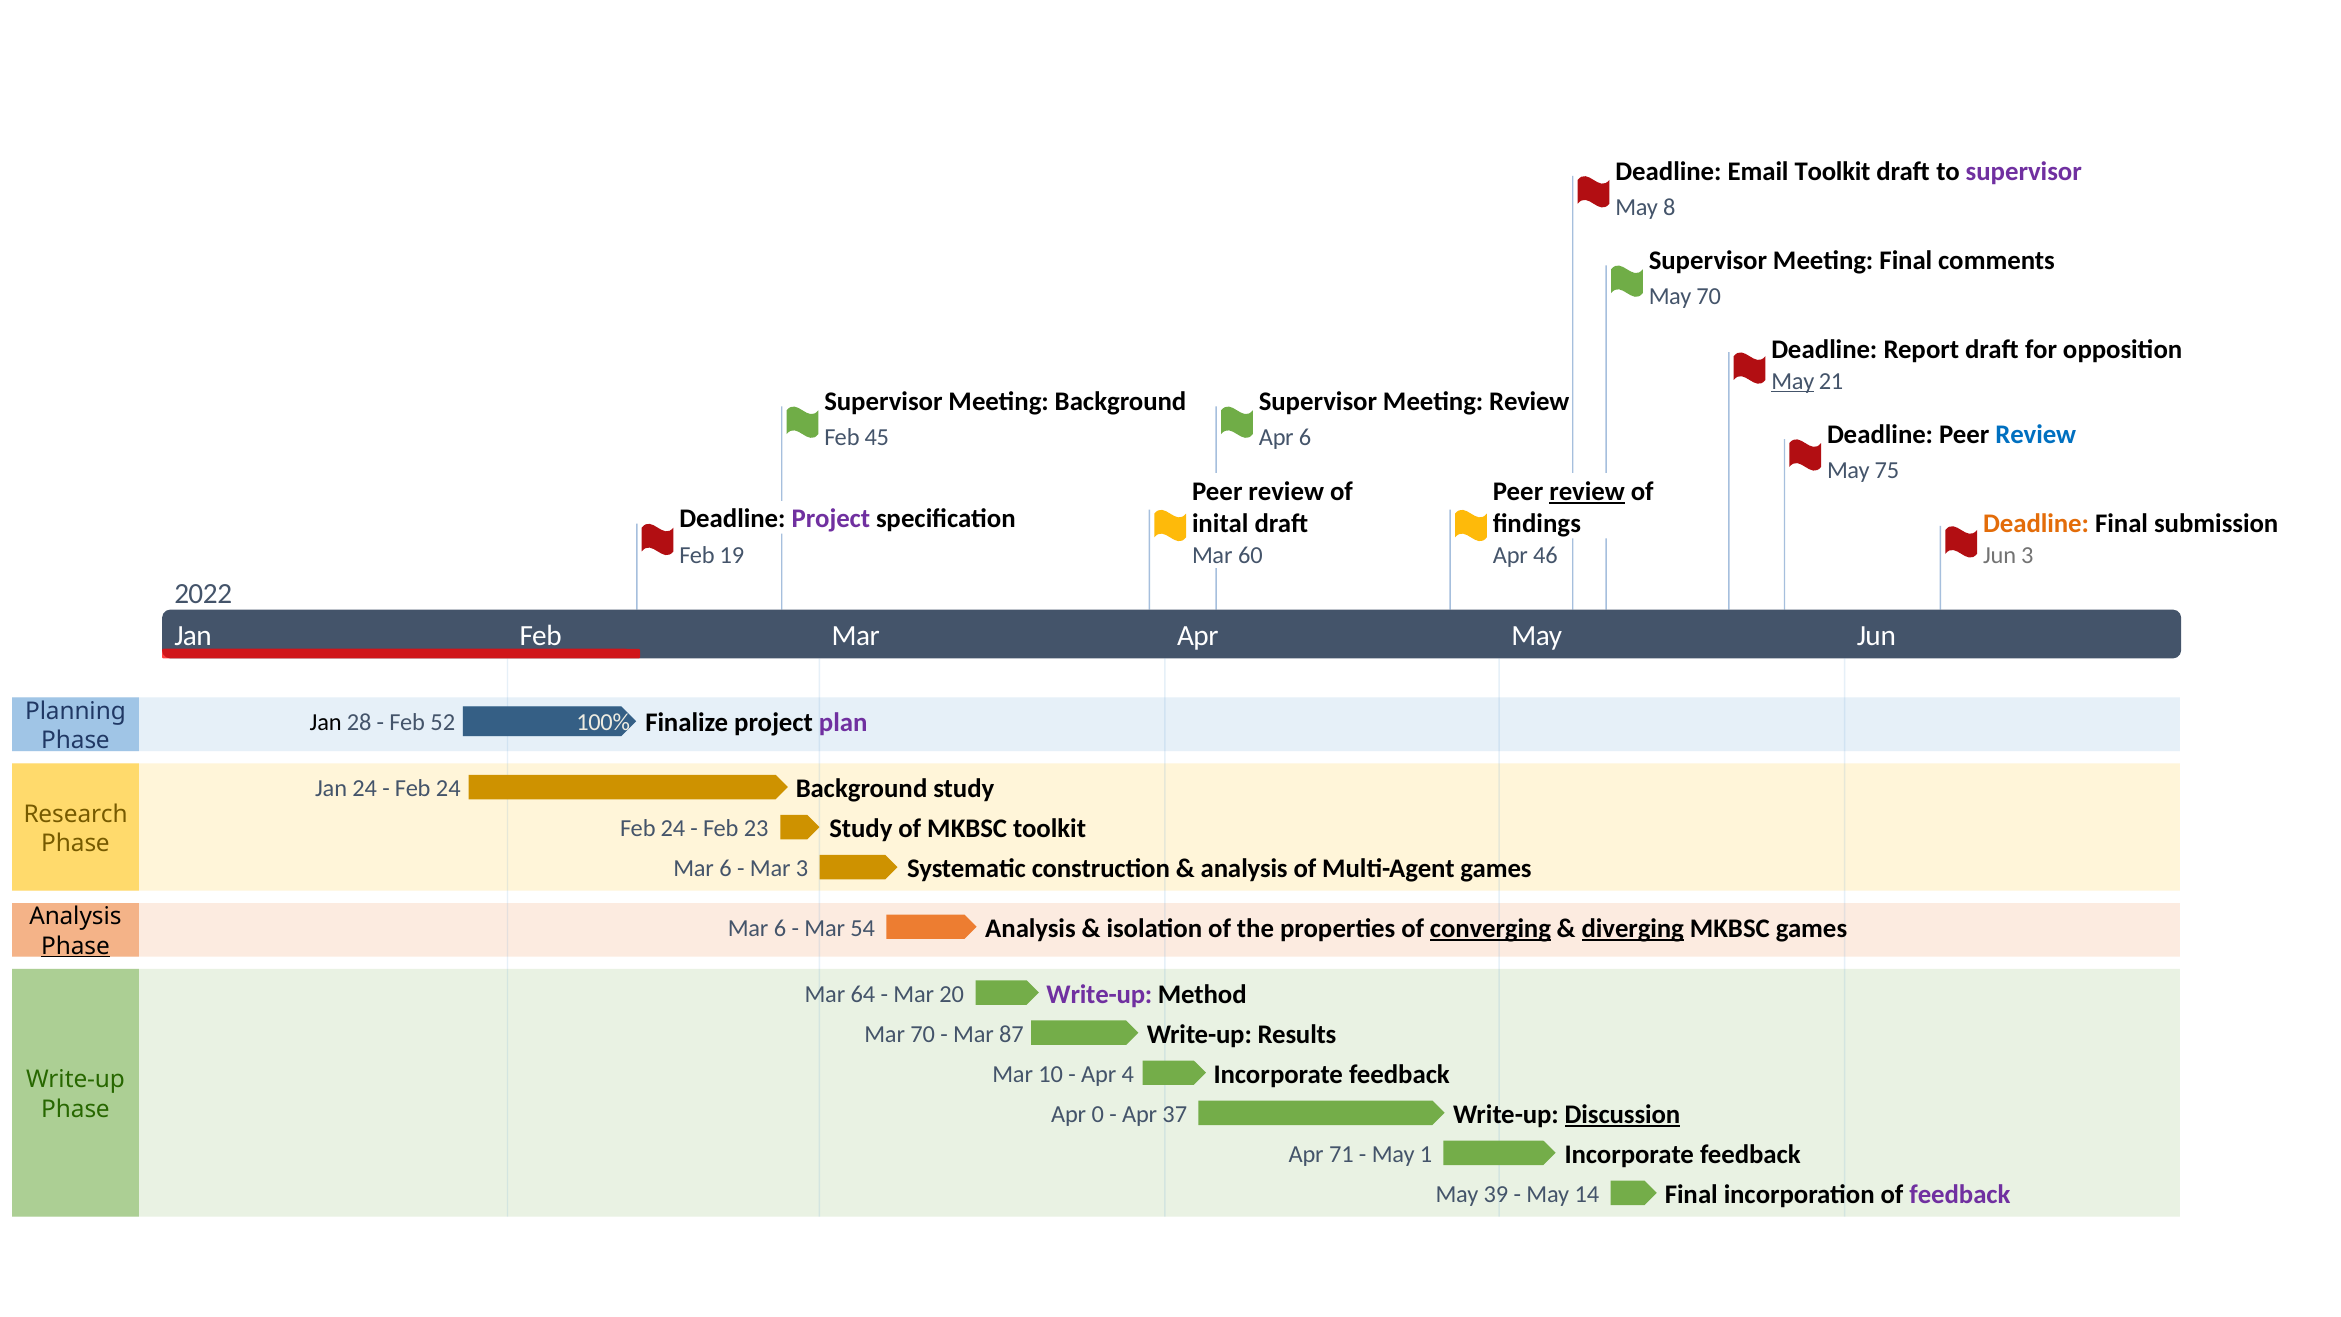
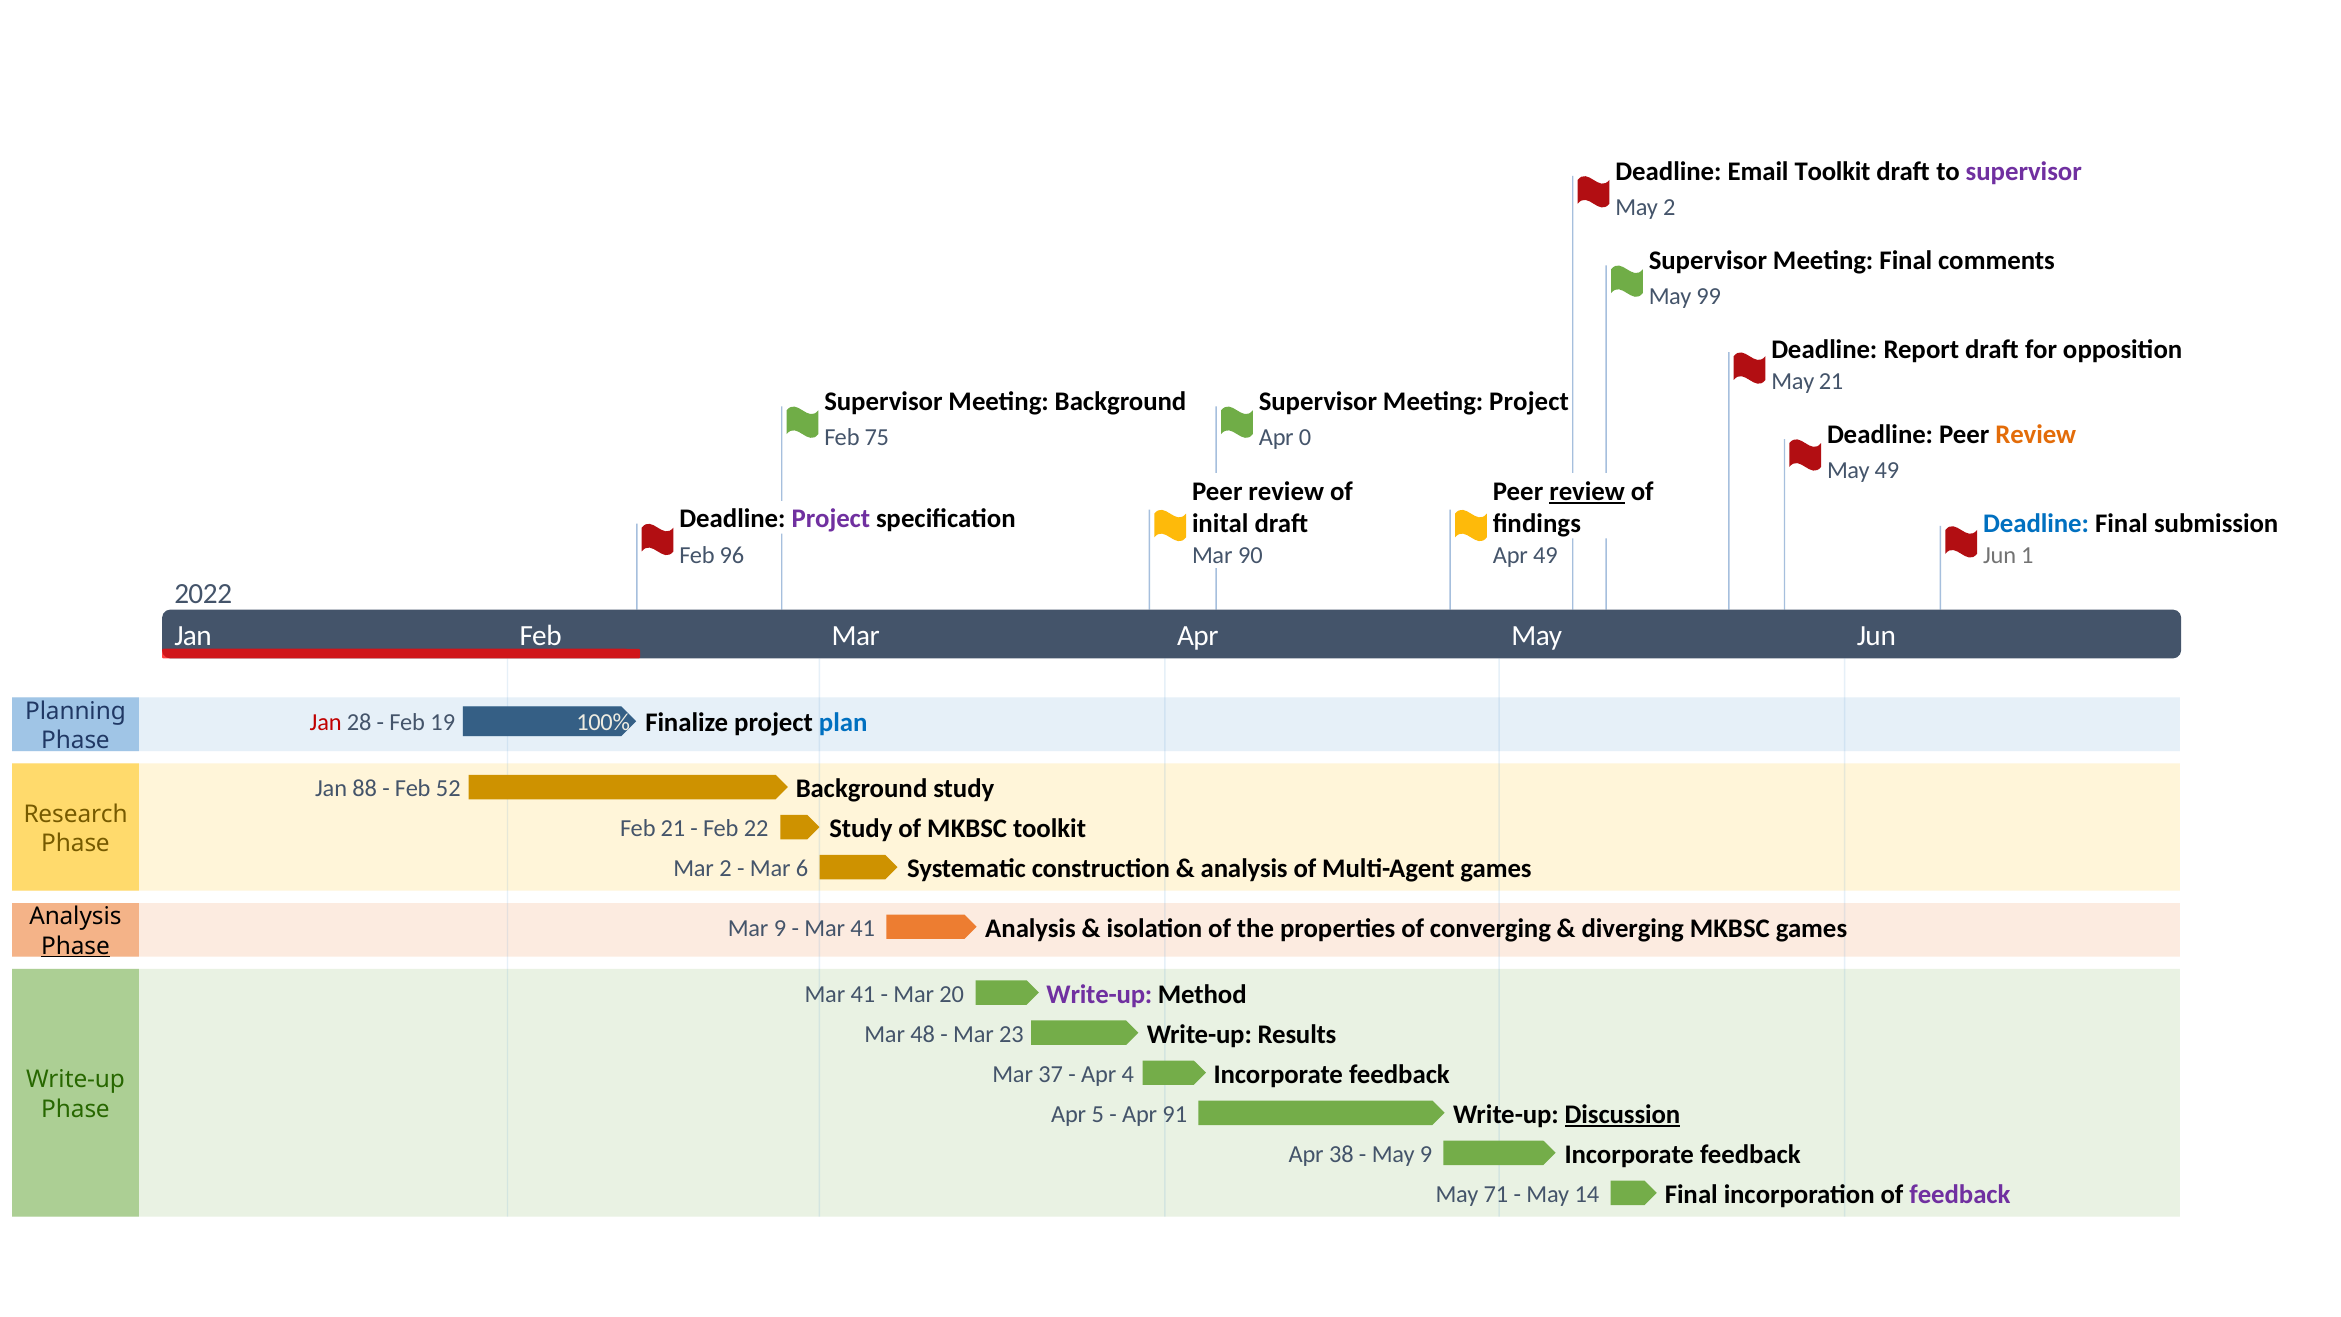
May 8: 8 -> 2
May 70: 70 -> 99
May at (1793, 381) underline: present -> none
Meeting Review: Review -> Project
Review at (2036, 435) colour: blue -> orange
45: 45 -> 75
Apr 6: 6 -> 0
May 75: 75 -> 49
Deadline at (2036, 524) colour: orange -> blue
19: 19 -> 96
60: 60 -> 90
Apr 46: 46 -> 49
Jun 3: 3 -> 1
Jan at (326, 723) colour: black -> red
52: 52 -> 19
plan colour: purple -> blue
Jan 24: 24 -> 88
24 at (448, 789): 24 -> 52
24 at (673, 829): 24 -> 21
23: 23 -> 22
6 at (726, 869): 6 -> 2
Mar 3: 3 -> 6
6 at (780, 928): 6 -> 9
54 at (863, 928): 54 -> 41
converging underline: present -> none
diverging underline: present -> none
64 at (863, 994): 64 -> 41
Mar 70: 70 -> 48
87: 87 -> 23
10: 10 -> 37
0: 0 -> 5
37: 37 -> 91
71: 71 -> 38
May 1: 1 -> 9
39: 39 -> 71
